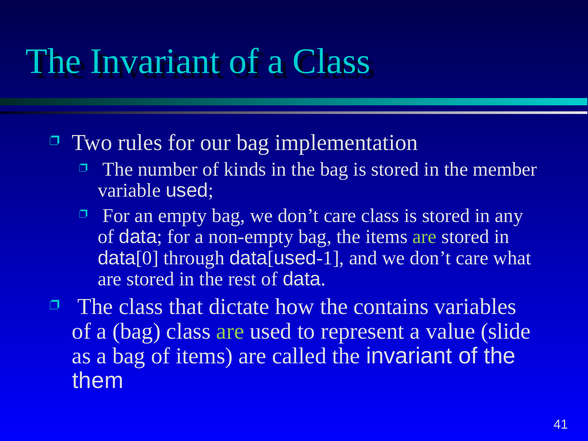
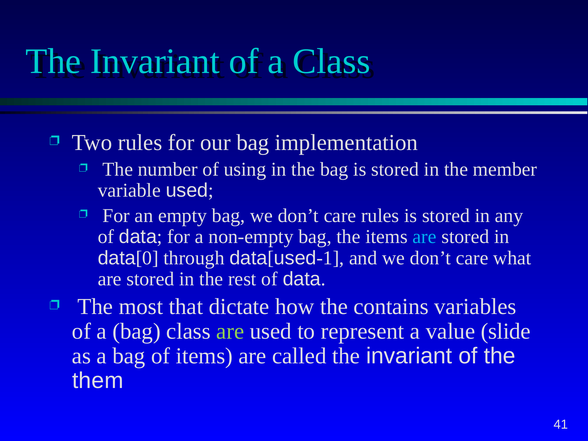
kinds: kinds -> using
care class: class -> rules
are at (425, 237) colour: light green -> light blue
The class: class -> most
